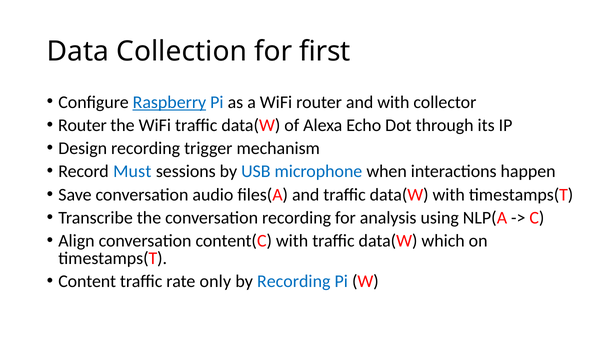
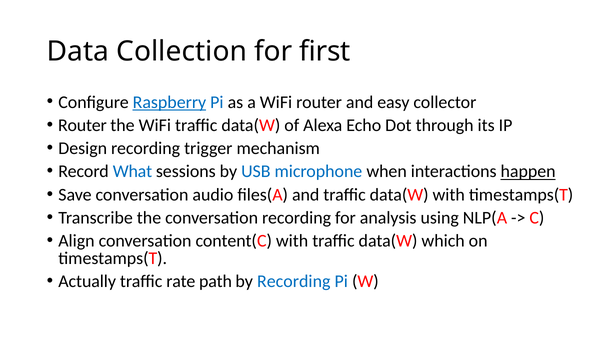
and with: with -> easy
Must: Must -> What
happen underline: none -> present
Content: Content -> Actually
only: only -> path
